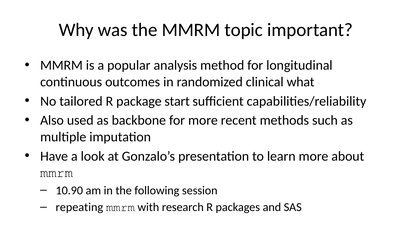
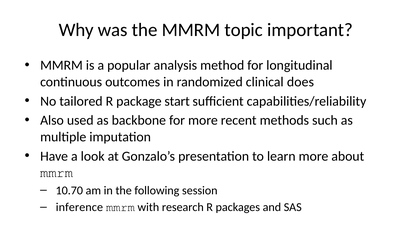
what: what -> does
10.90: 10.90 -> 10.70
repeating: repeating -> inference
